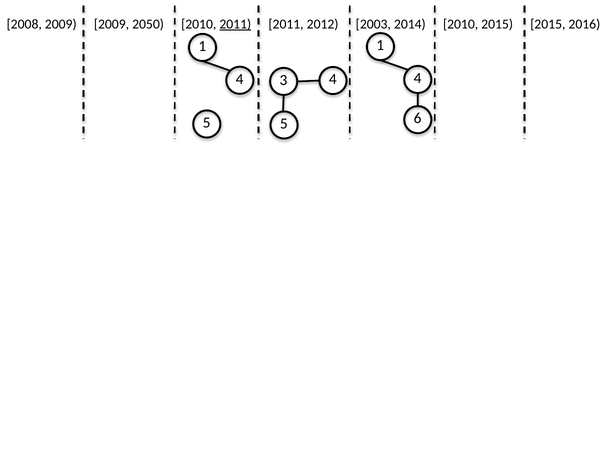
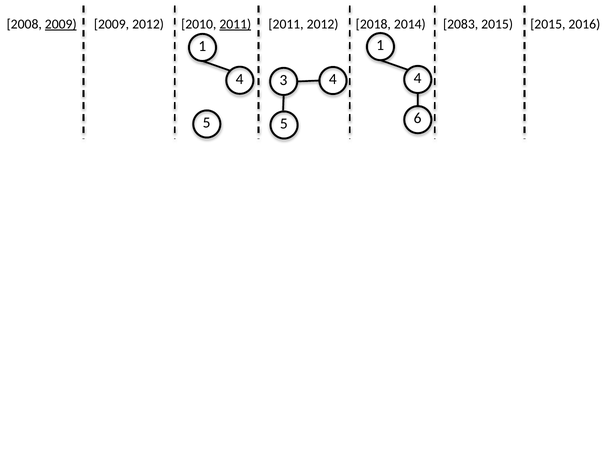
2009 at (61, 24) underline: none -> present
2009 2050: 2050 -> 2012
2003: 2003 -> 2018
2014 2010: 2010 -> 2083
